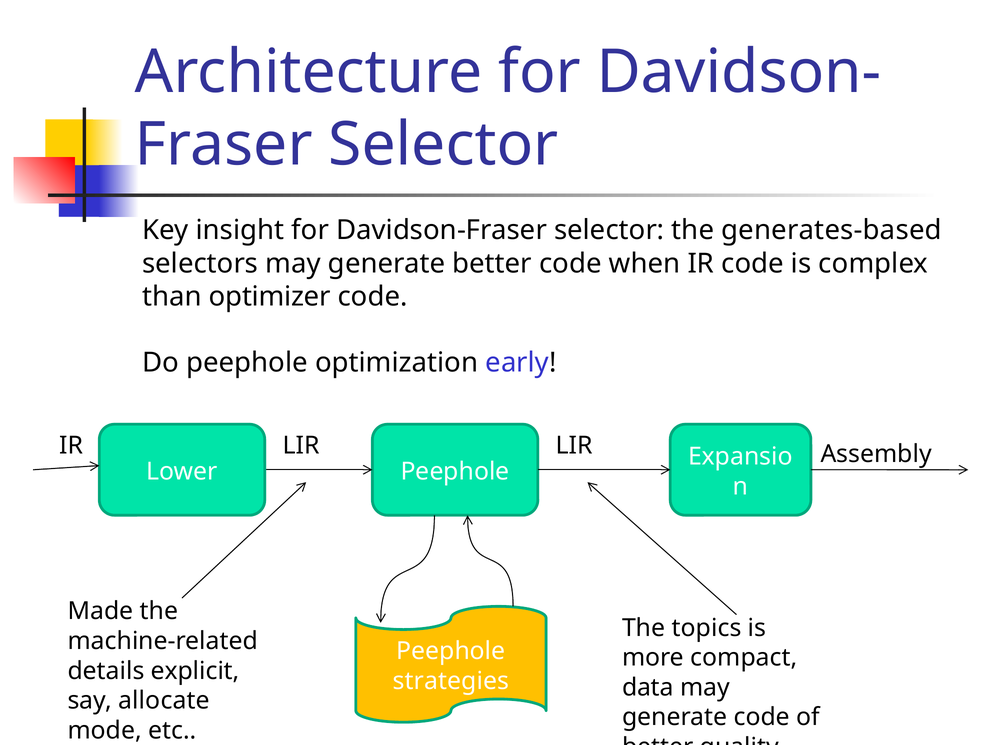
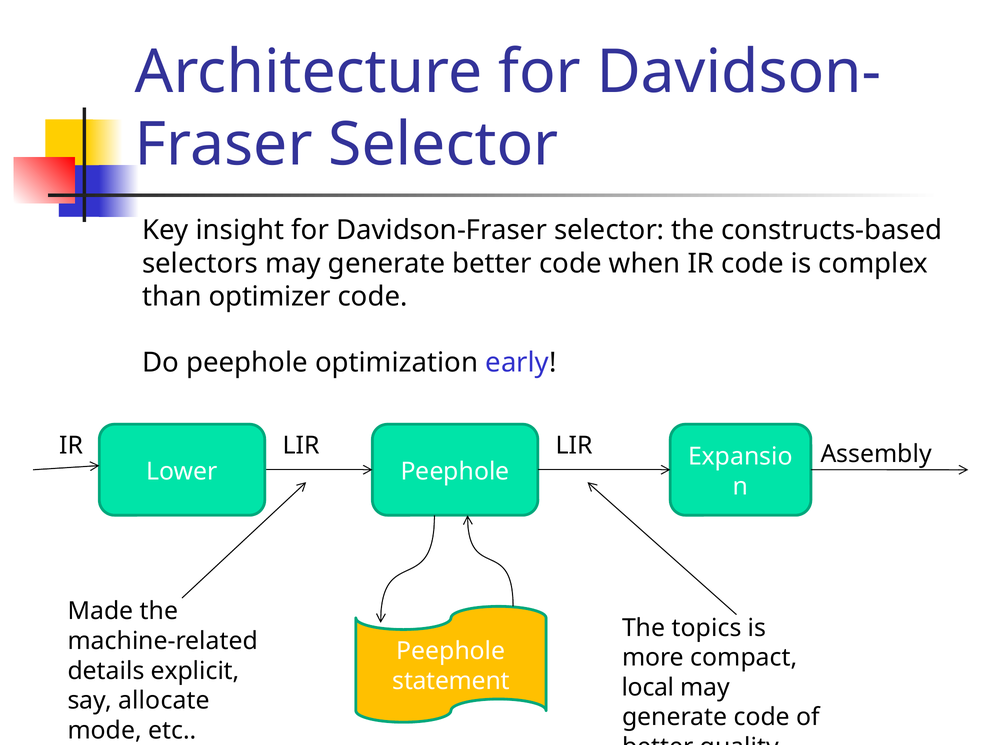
generates-based: generates-based -> constructs-based
strategies: strategies -> statement
data: data -> local
